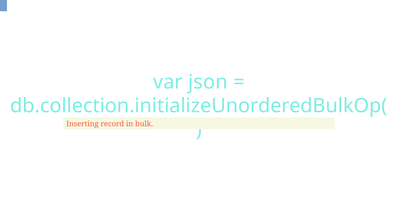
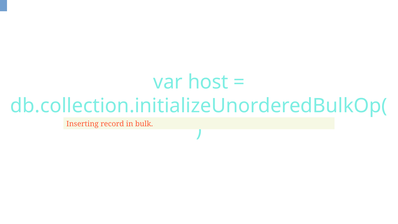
json: json -> host
